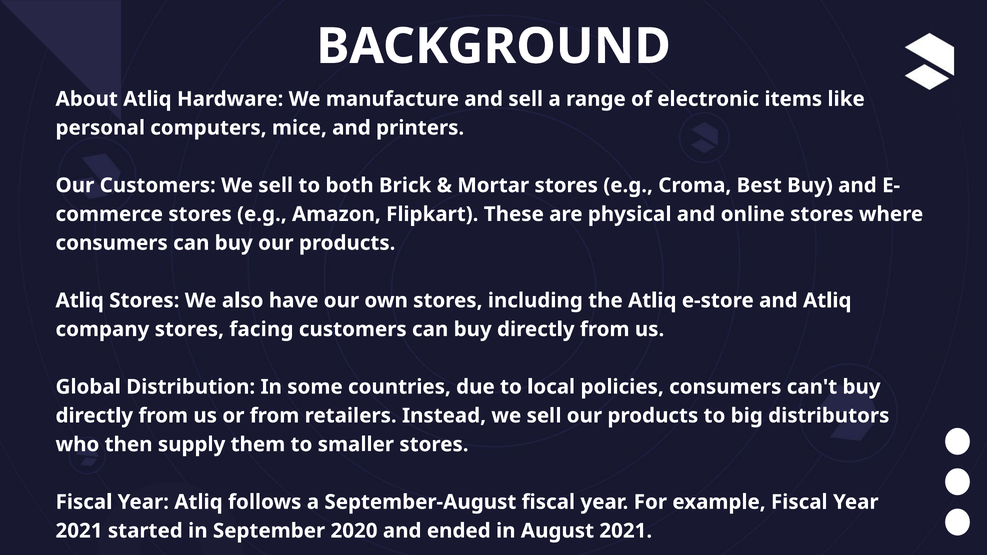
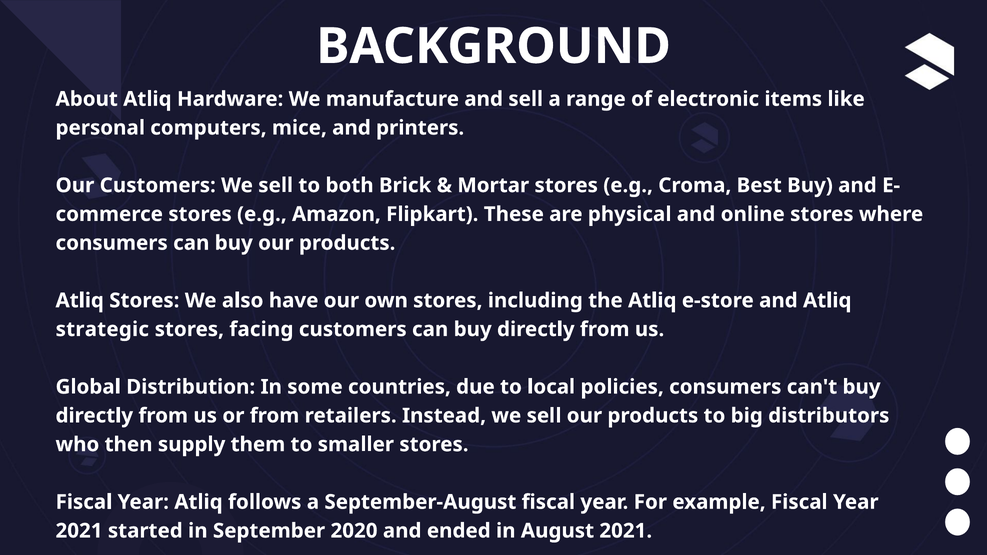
company: company -> strategic
